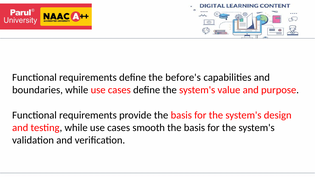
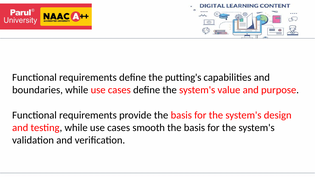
before's: before's -> putting's
